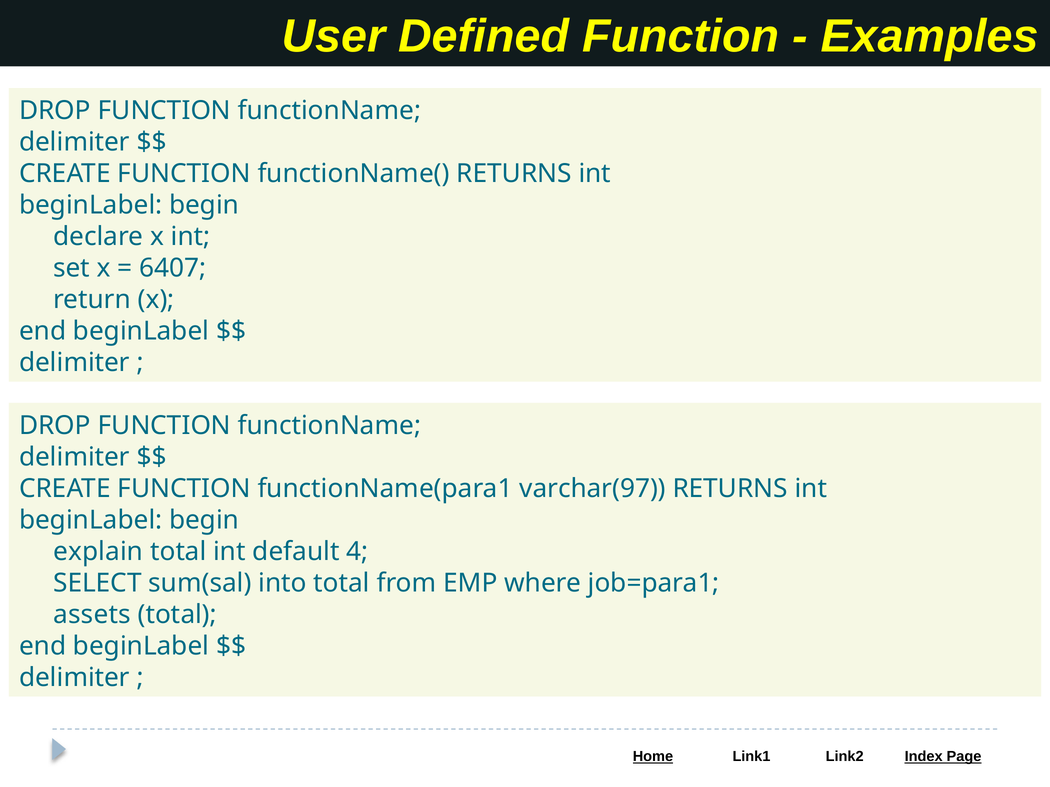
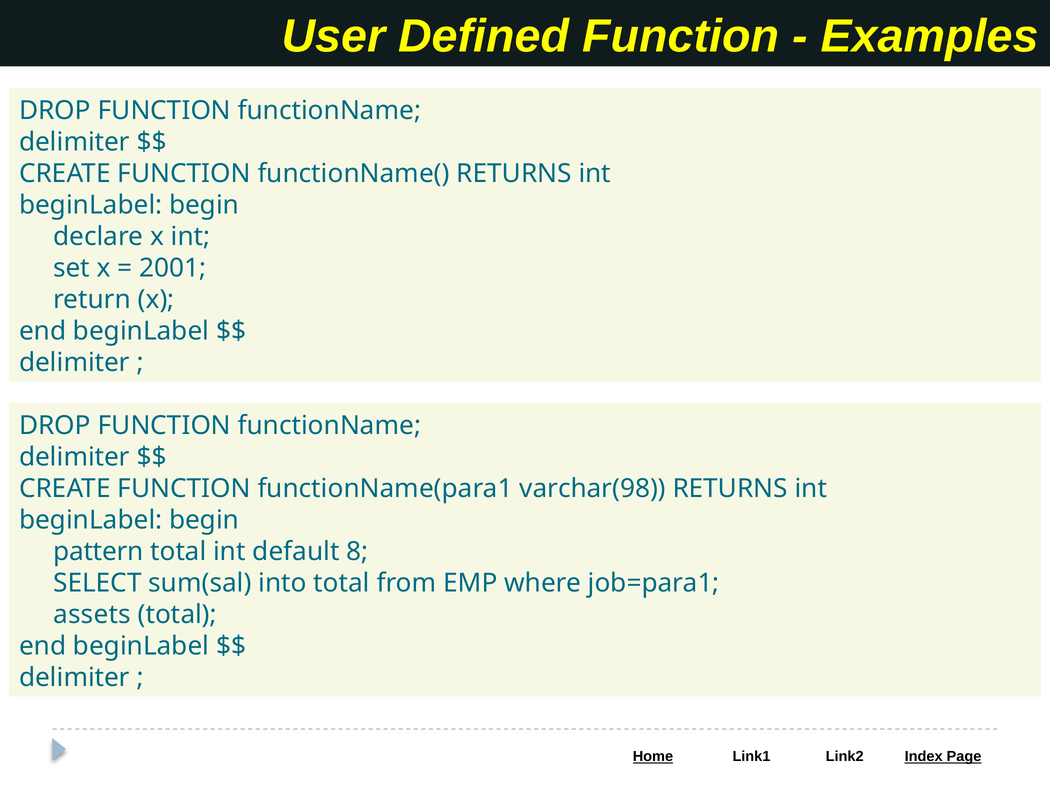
6407: 6407 -> 2001
varchar(97: varchar(97 -> varchar(98
explain: explain -> pattern
4: 4 -> 8
